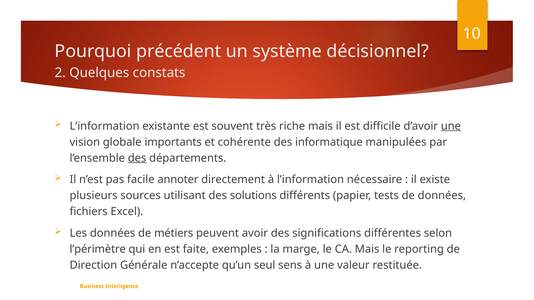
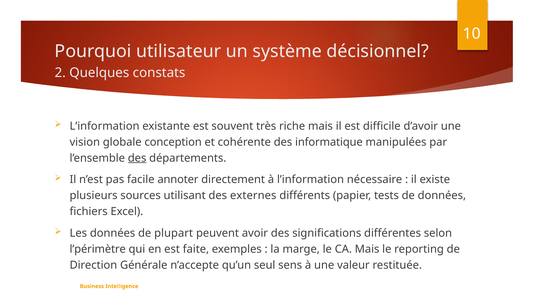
précédent: précédent -> utilisateur
une at (451, 126) underline: present -> none
importants: importants -> conception
solutions: solutions -> externes
métiers: métiers -> plupart
